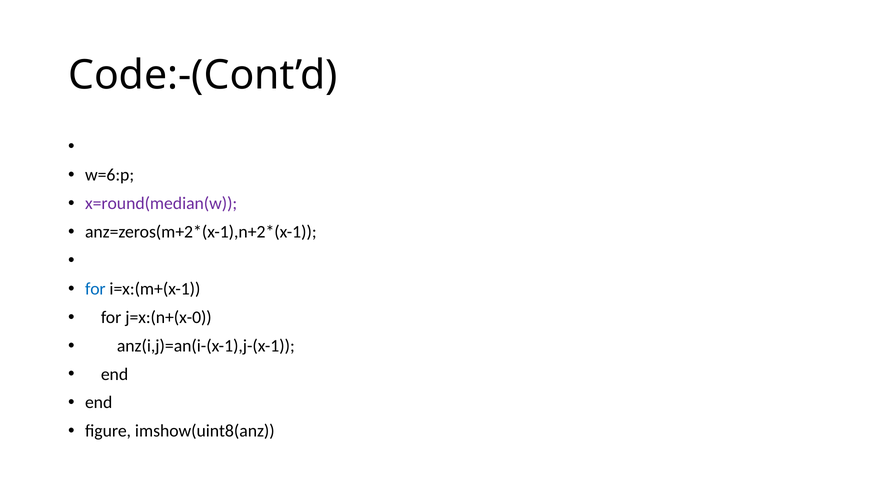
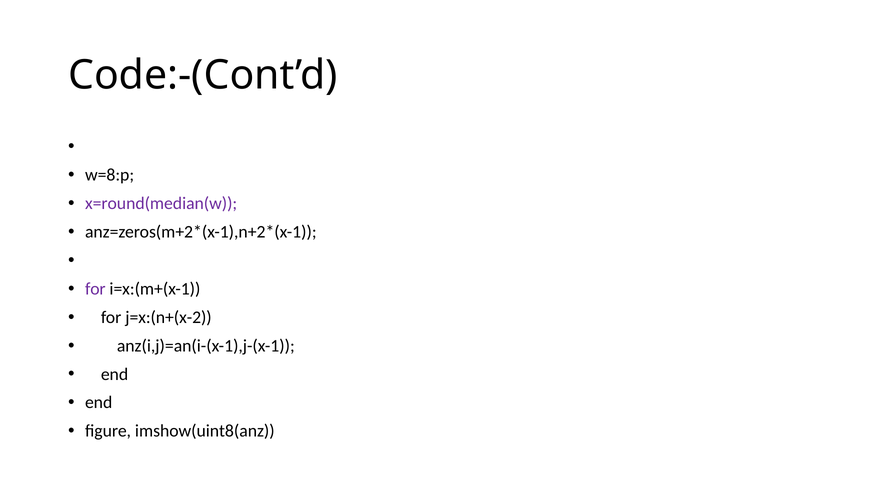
w=6:p: w=6:p -> w=8:p
for at (95, 289) colour: blue -> purple
j=x:(n+(x-0: j=x:(n+(x-0 -> j=x:(n+(x-2
